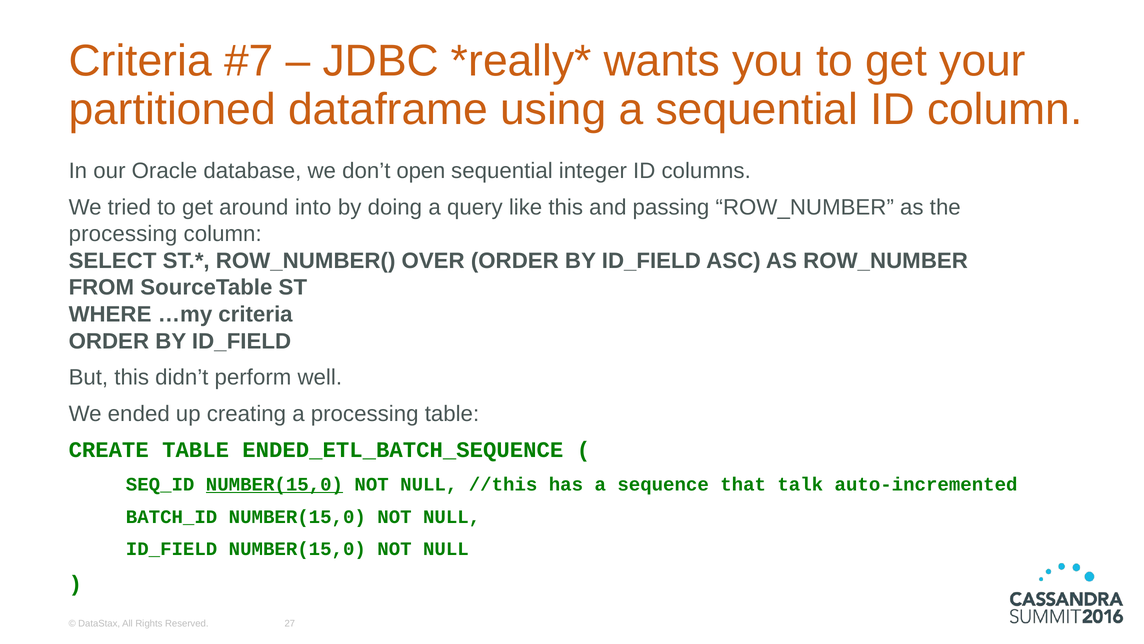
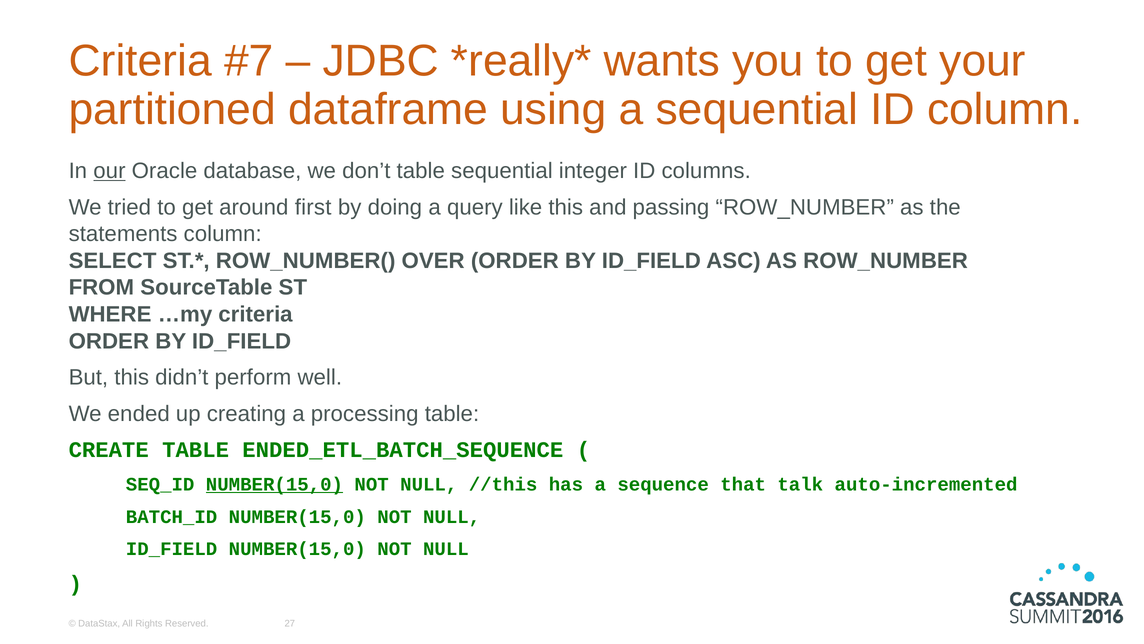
our underline: none -> present
don’t open: open -> table
into: into -> first
processing at (123, 234): processing -> statements
